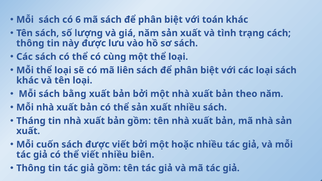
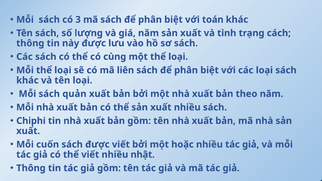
6: 6 -> 3
bằng: bằng -> quản
Tháng: Tháng -> Chiphi
biên: biên -> nhật
